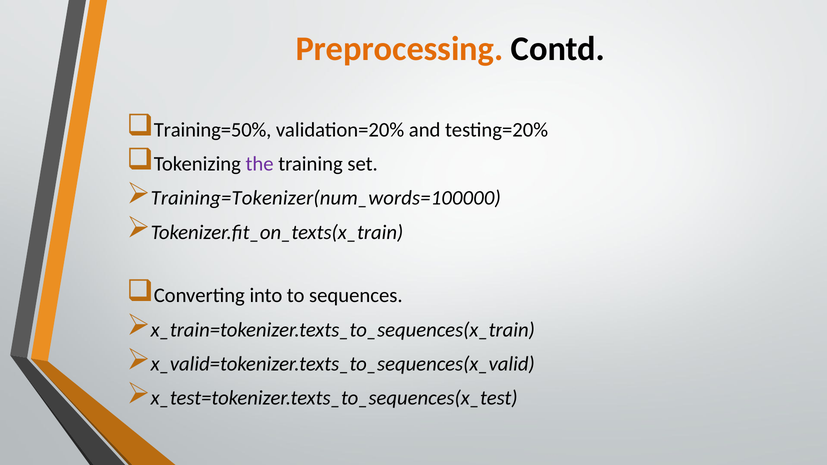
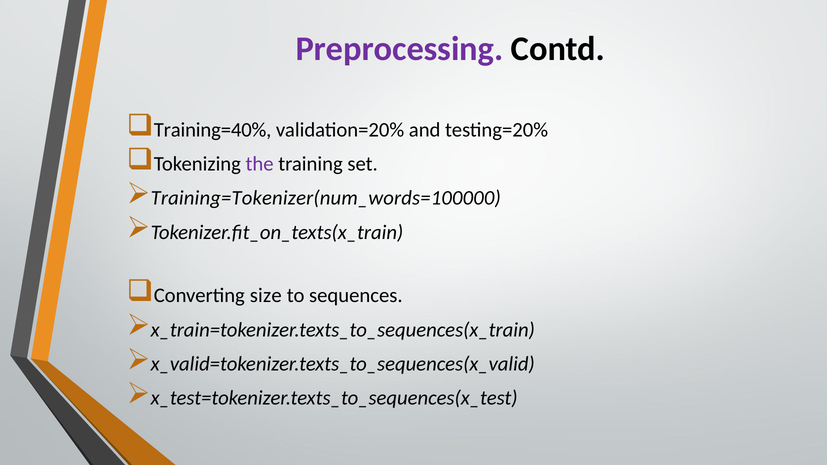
Preprocessing colour: orange -> purple
Training=50%: Training=50% -> Training=40%
into: into -> size
